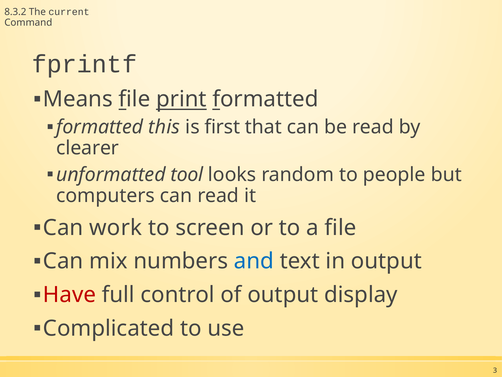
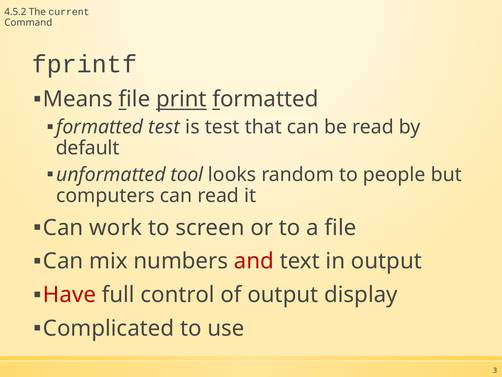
8.3.2: 8.3.2 -> 4.5.2
formatted this: this -> test
is first: first -> test
clearer: clearer -> default
and colour: blue -> red
